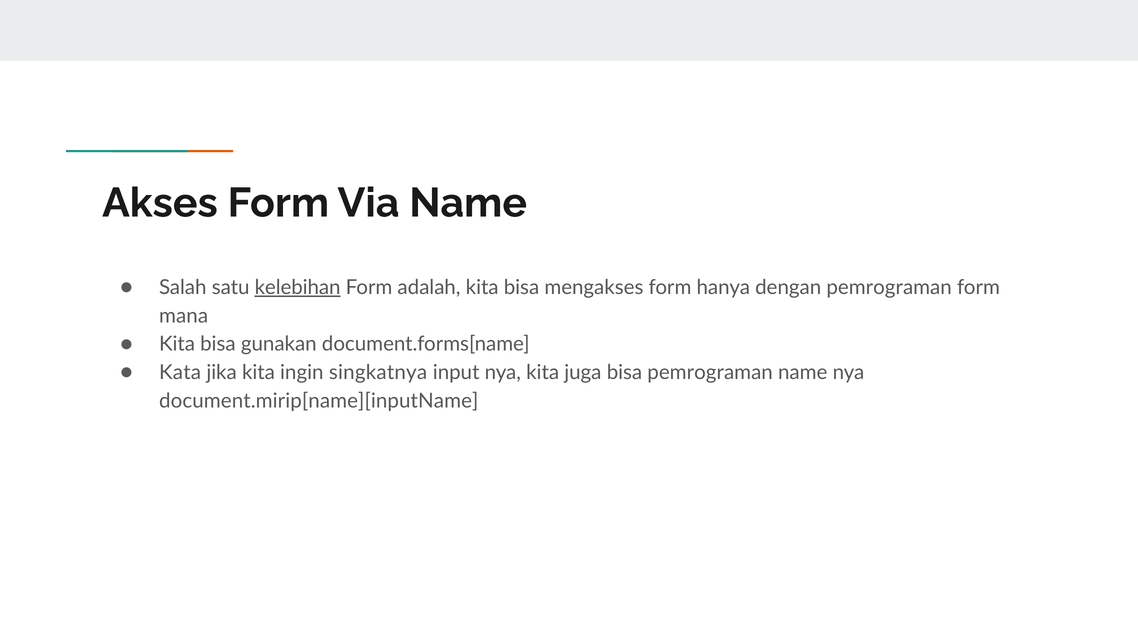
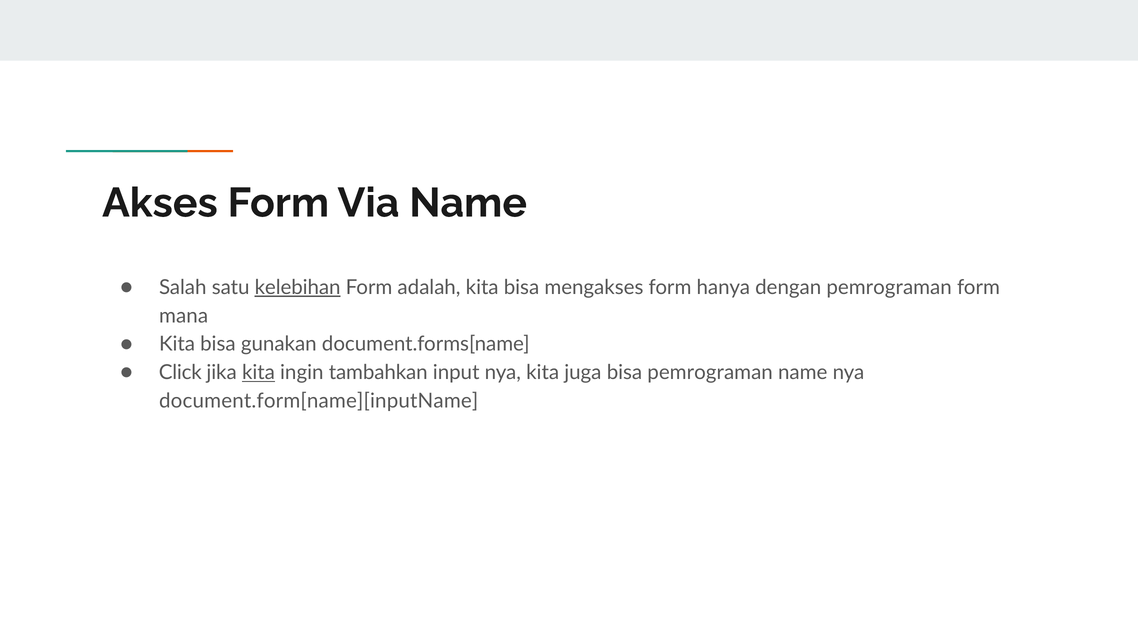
Kata: Kata -> Click
kita at (258, 373) underline: none -> present
singkatnya: singkatnya -> tambahkan
document.mirip[name][inputName: document.mirip[name][inputName -> document.form[name][inputName
